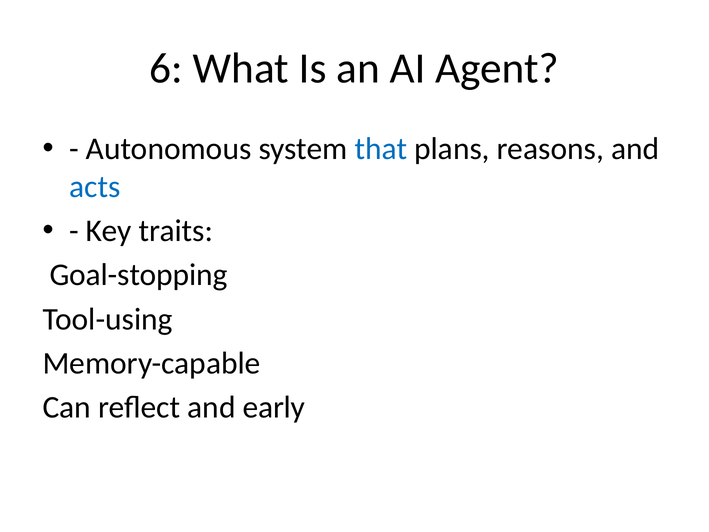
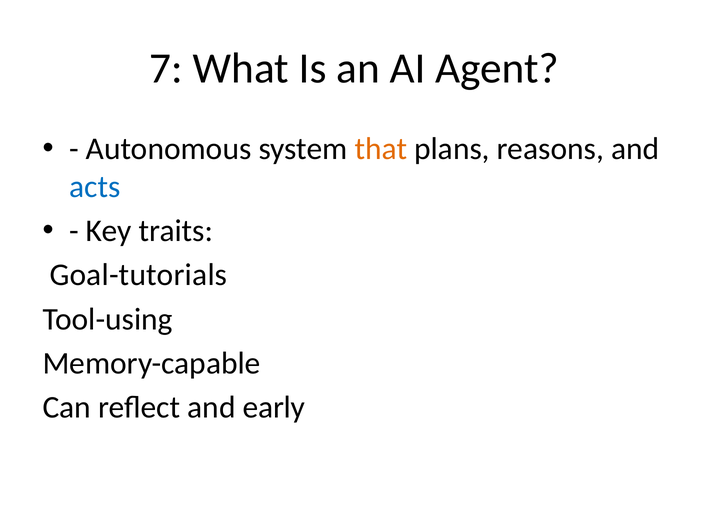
6: 6 -> 7
that colour: blue -> orange
Goal-stopping: Goal-stopping -> Goal-tutorials
